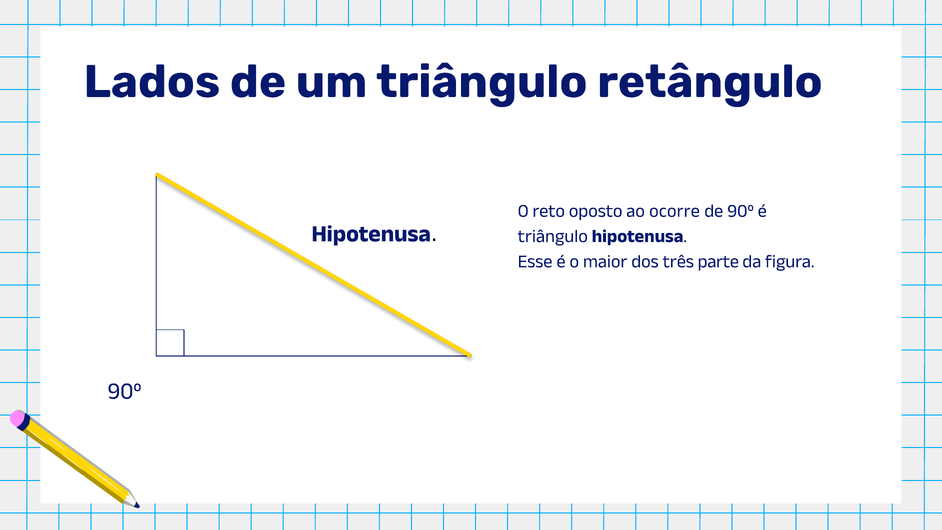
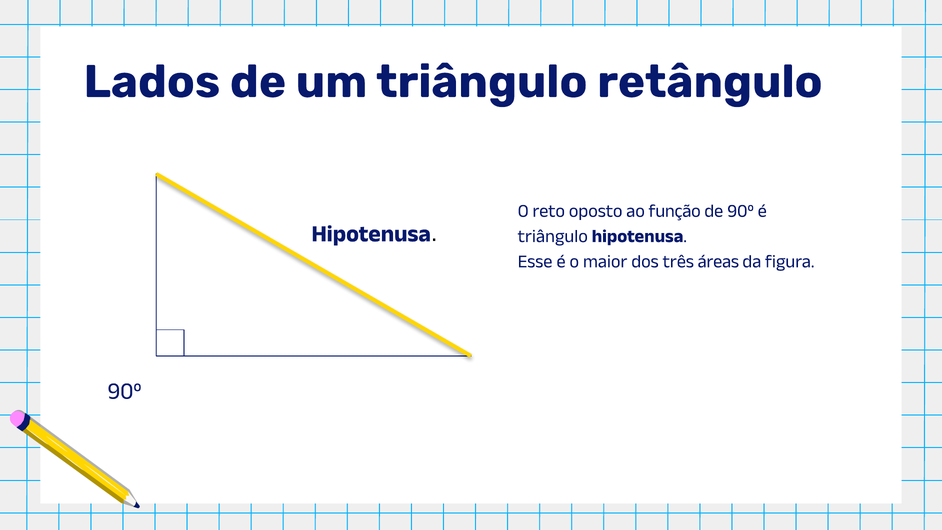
ocorre: ocorre -> função
parte: parte -> áreas
